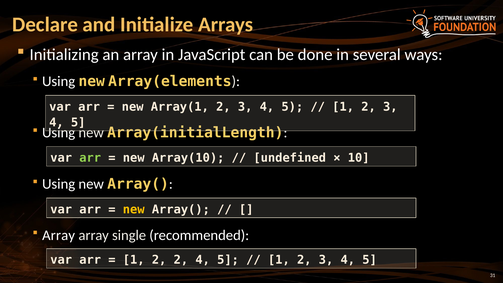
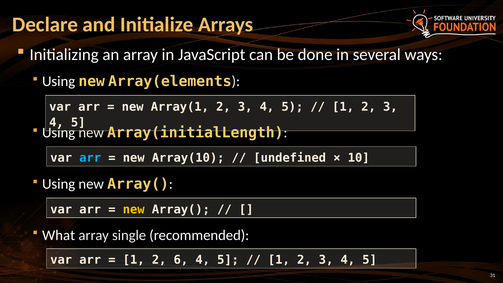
arr at (90, 158) colour: light green -> light blue
Array at (59, 235): Array -> What
2 2: 2 -> 6
